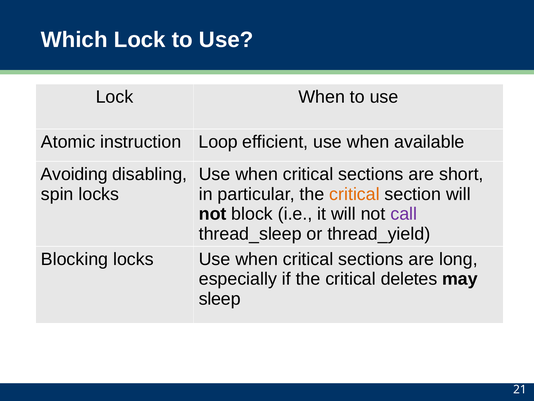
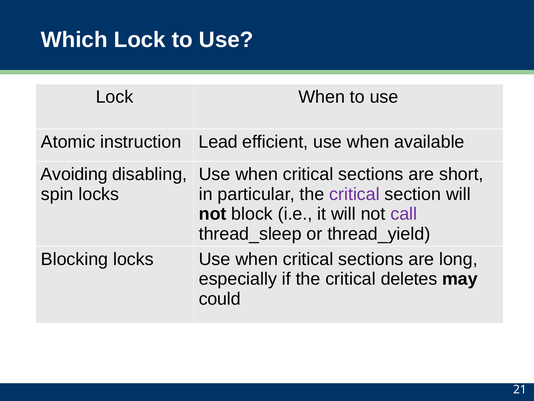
Loop: Loop -> Lead
critical at (355, 194) colour: orange -> purple
sleep: sleep -> could
